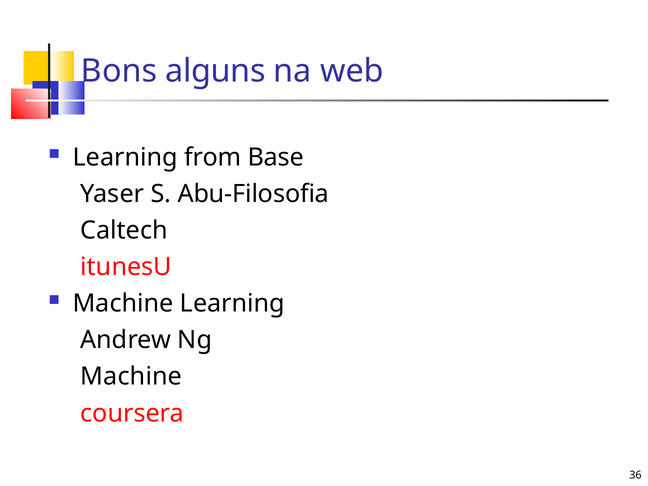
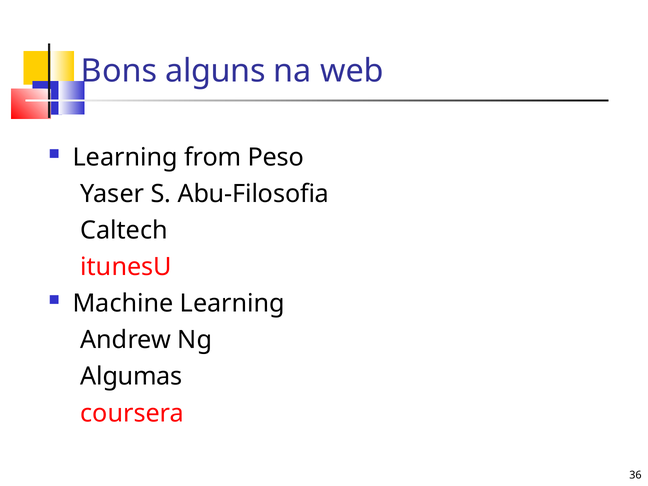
Base: Base -> Peso
Machine at (131, 377): Machine -> Algumas
